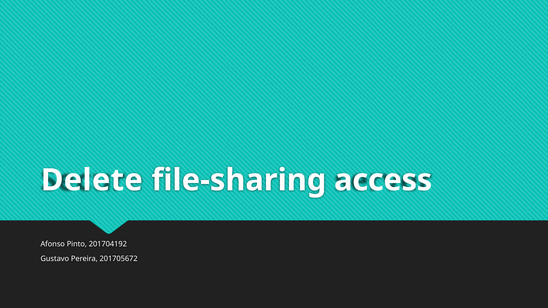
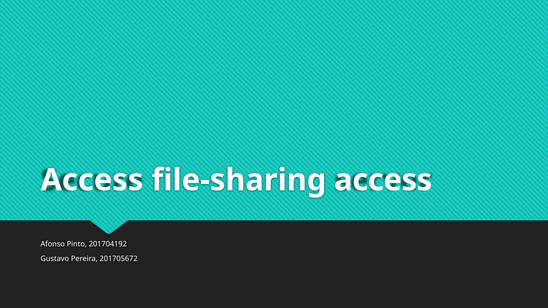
Delete at (92, 180): Delete -> Access
